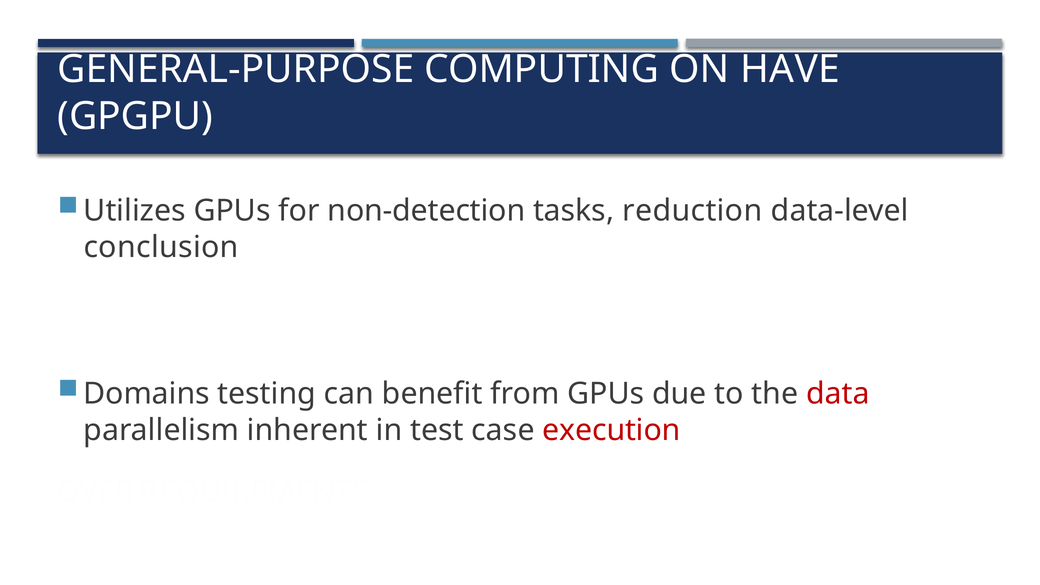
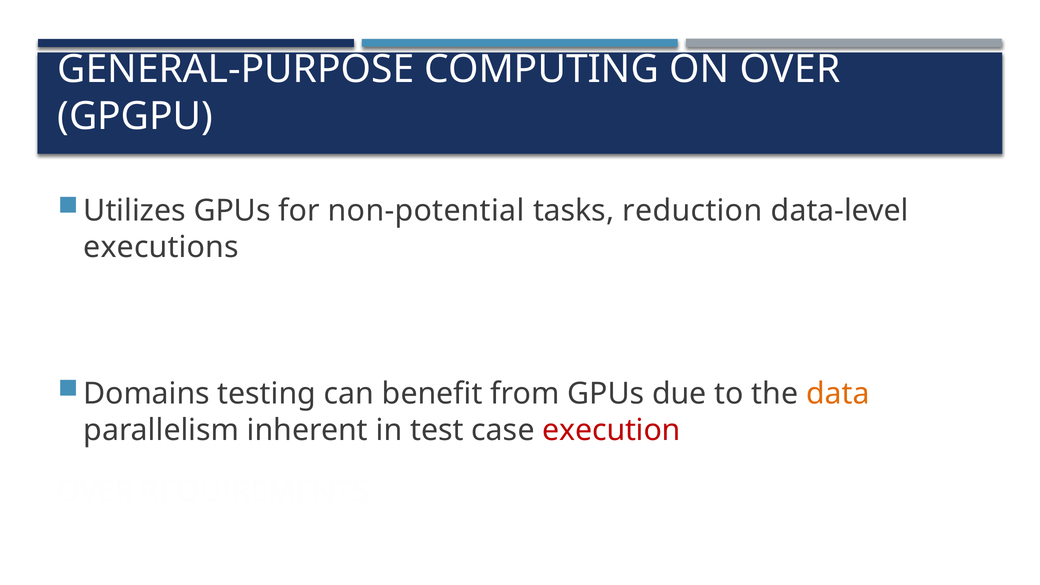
ON HAVE: HAVE -> OVER
non-detection: non-detection -> non-potential
conclusion: conclusion -> executions
data colour: red -> orange
